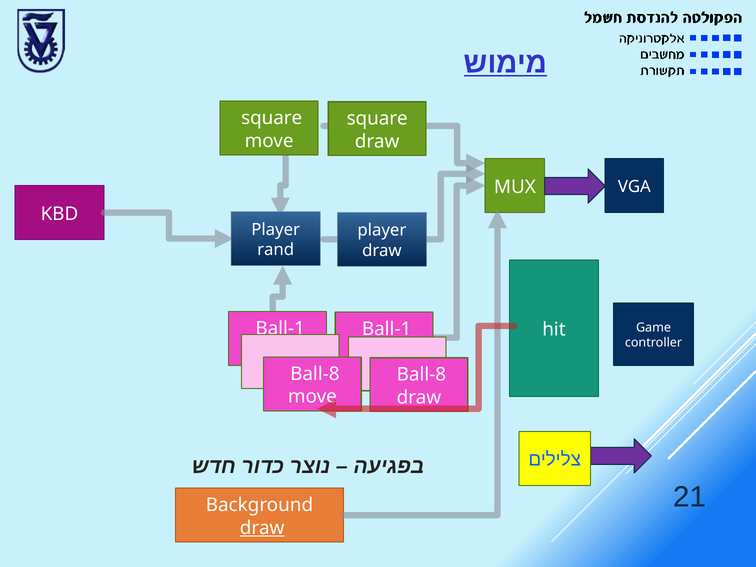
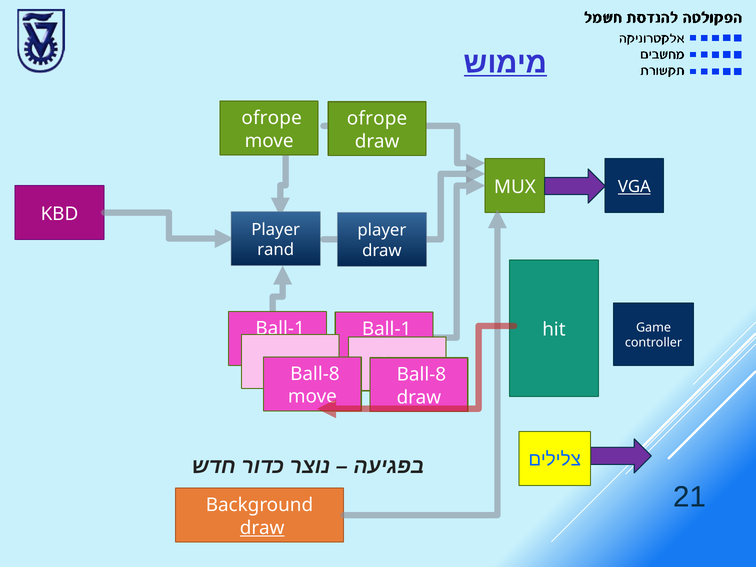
square at (272, 118): square -> ofrope
square at (377, 119): square -> ofrope
VGA underline: none -> present
